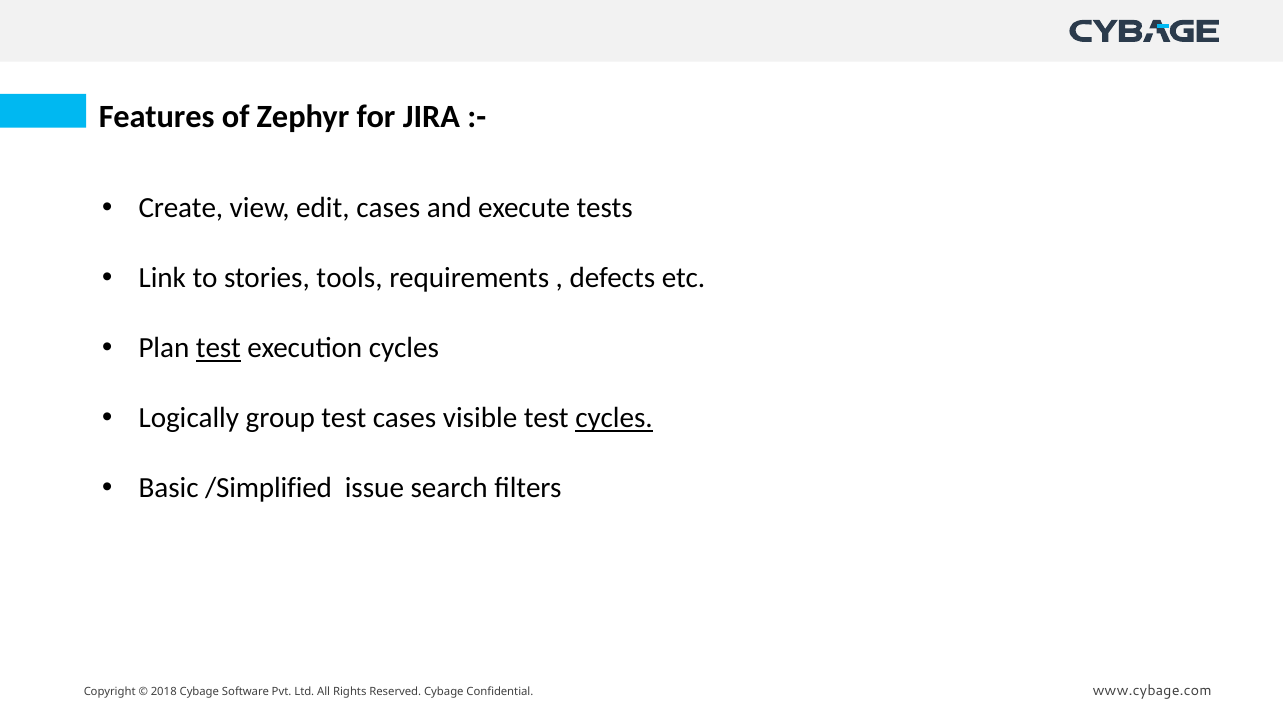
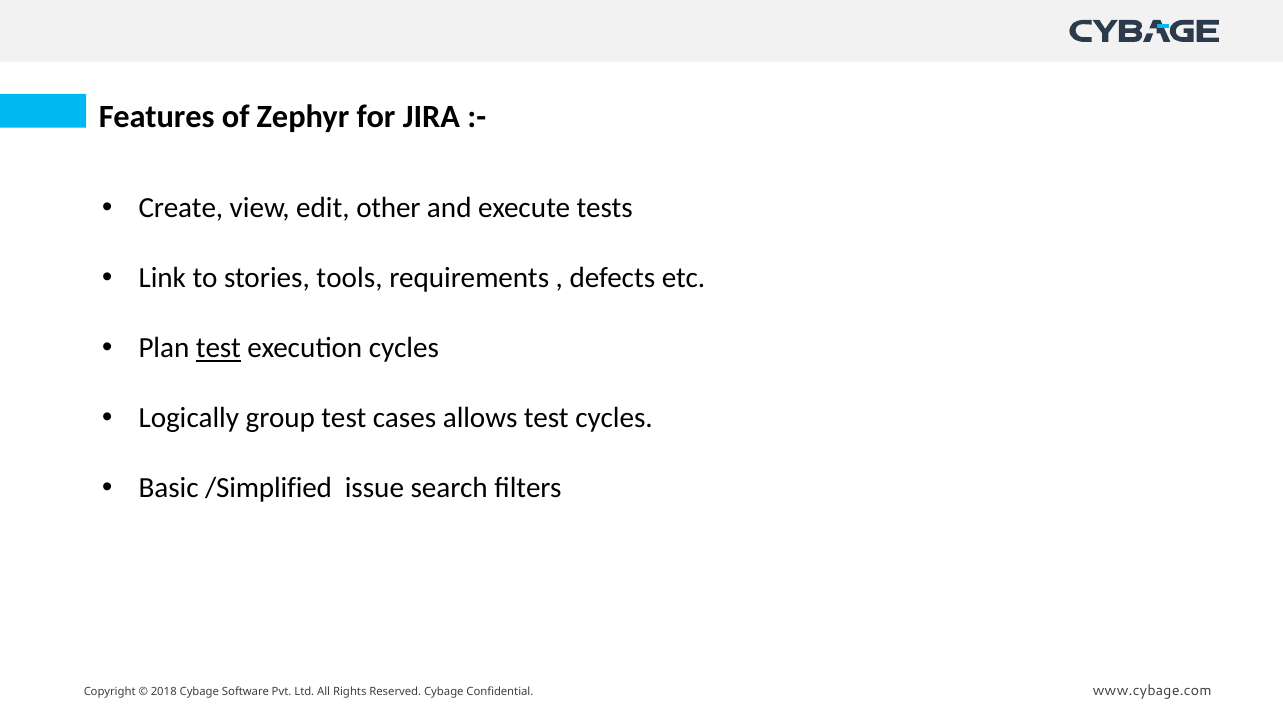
edit cases: cases -> other
visible: visible -> allows
cycles at (614, 418) underline: present -> none
